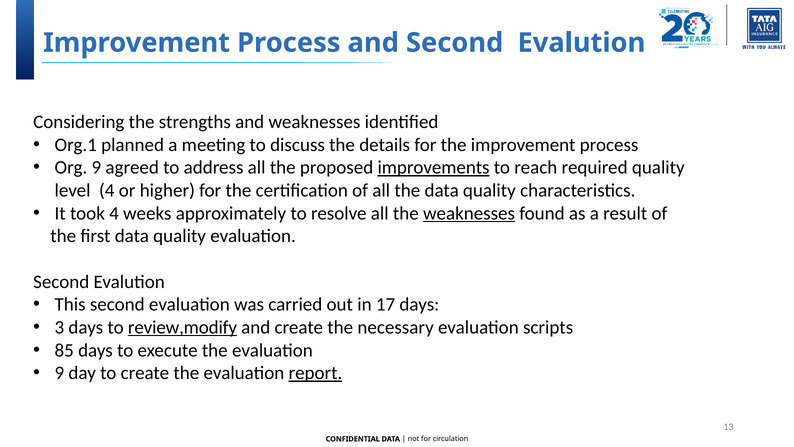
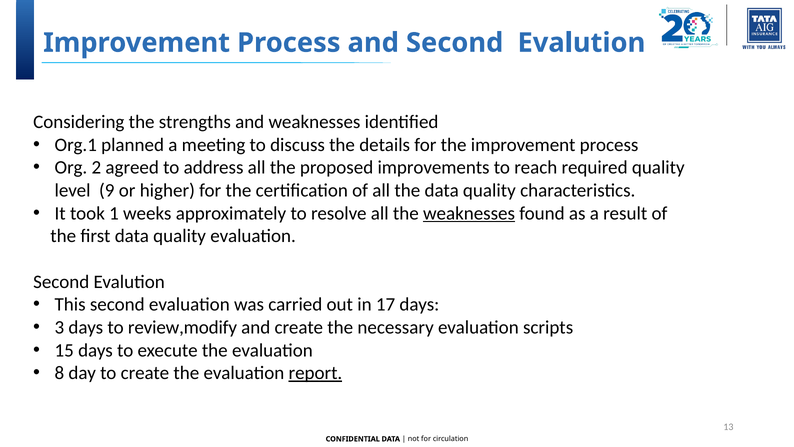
Org 9: 9 -> 2
improvements underline: present -> none
level 4: 4 -> 9
took 4: 4 -> 1
review,modify underline: present -> none
85: 85 -> 15
9 at (59, 373): 9 -> 8
